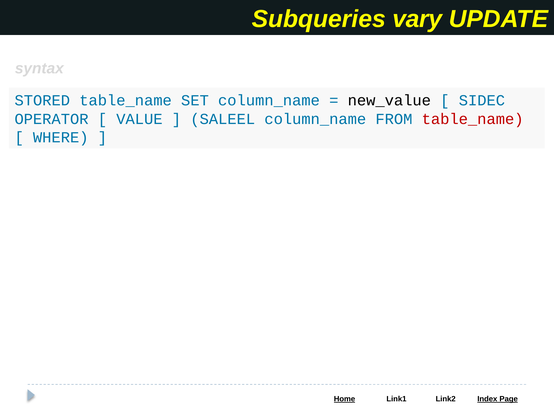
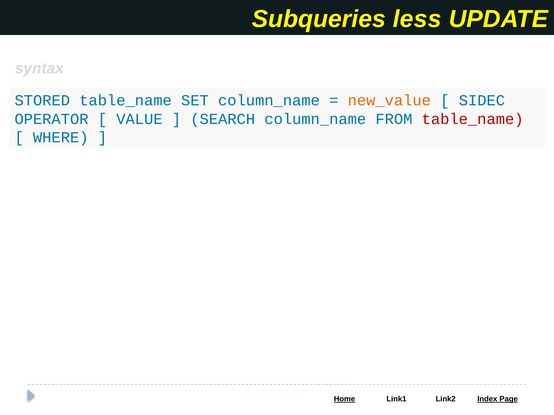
vary: vary -> less
new_value colour: black -> orange
SALEEL: SALEEL -> SEARCH
